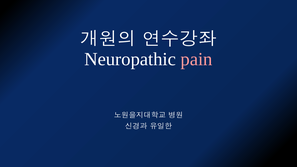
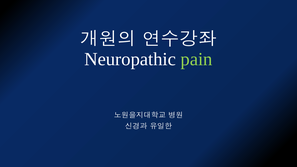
pain colour: pink -> light green
